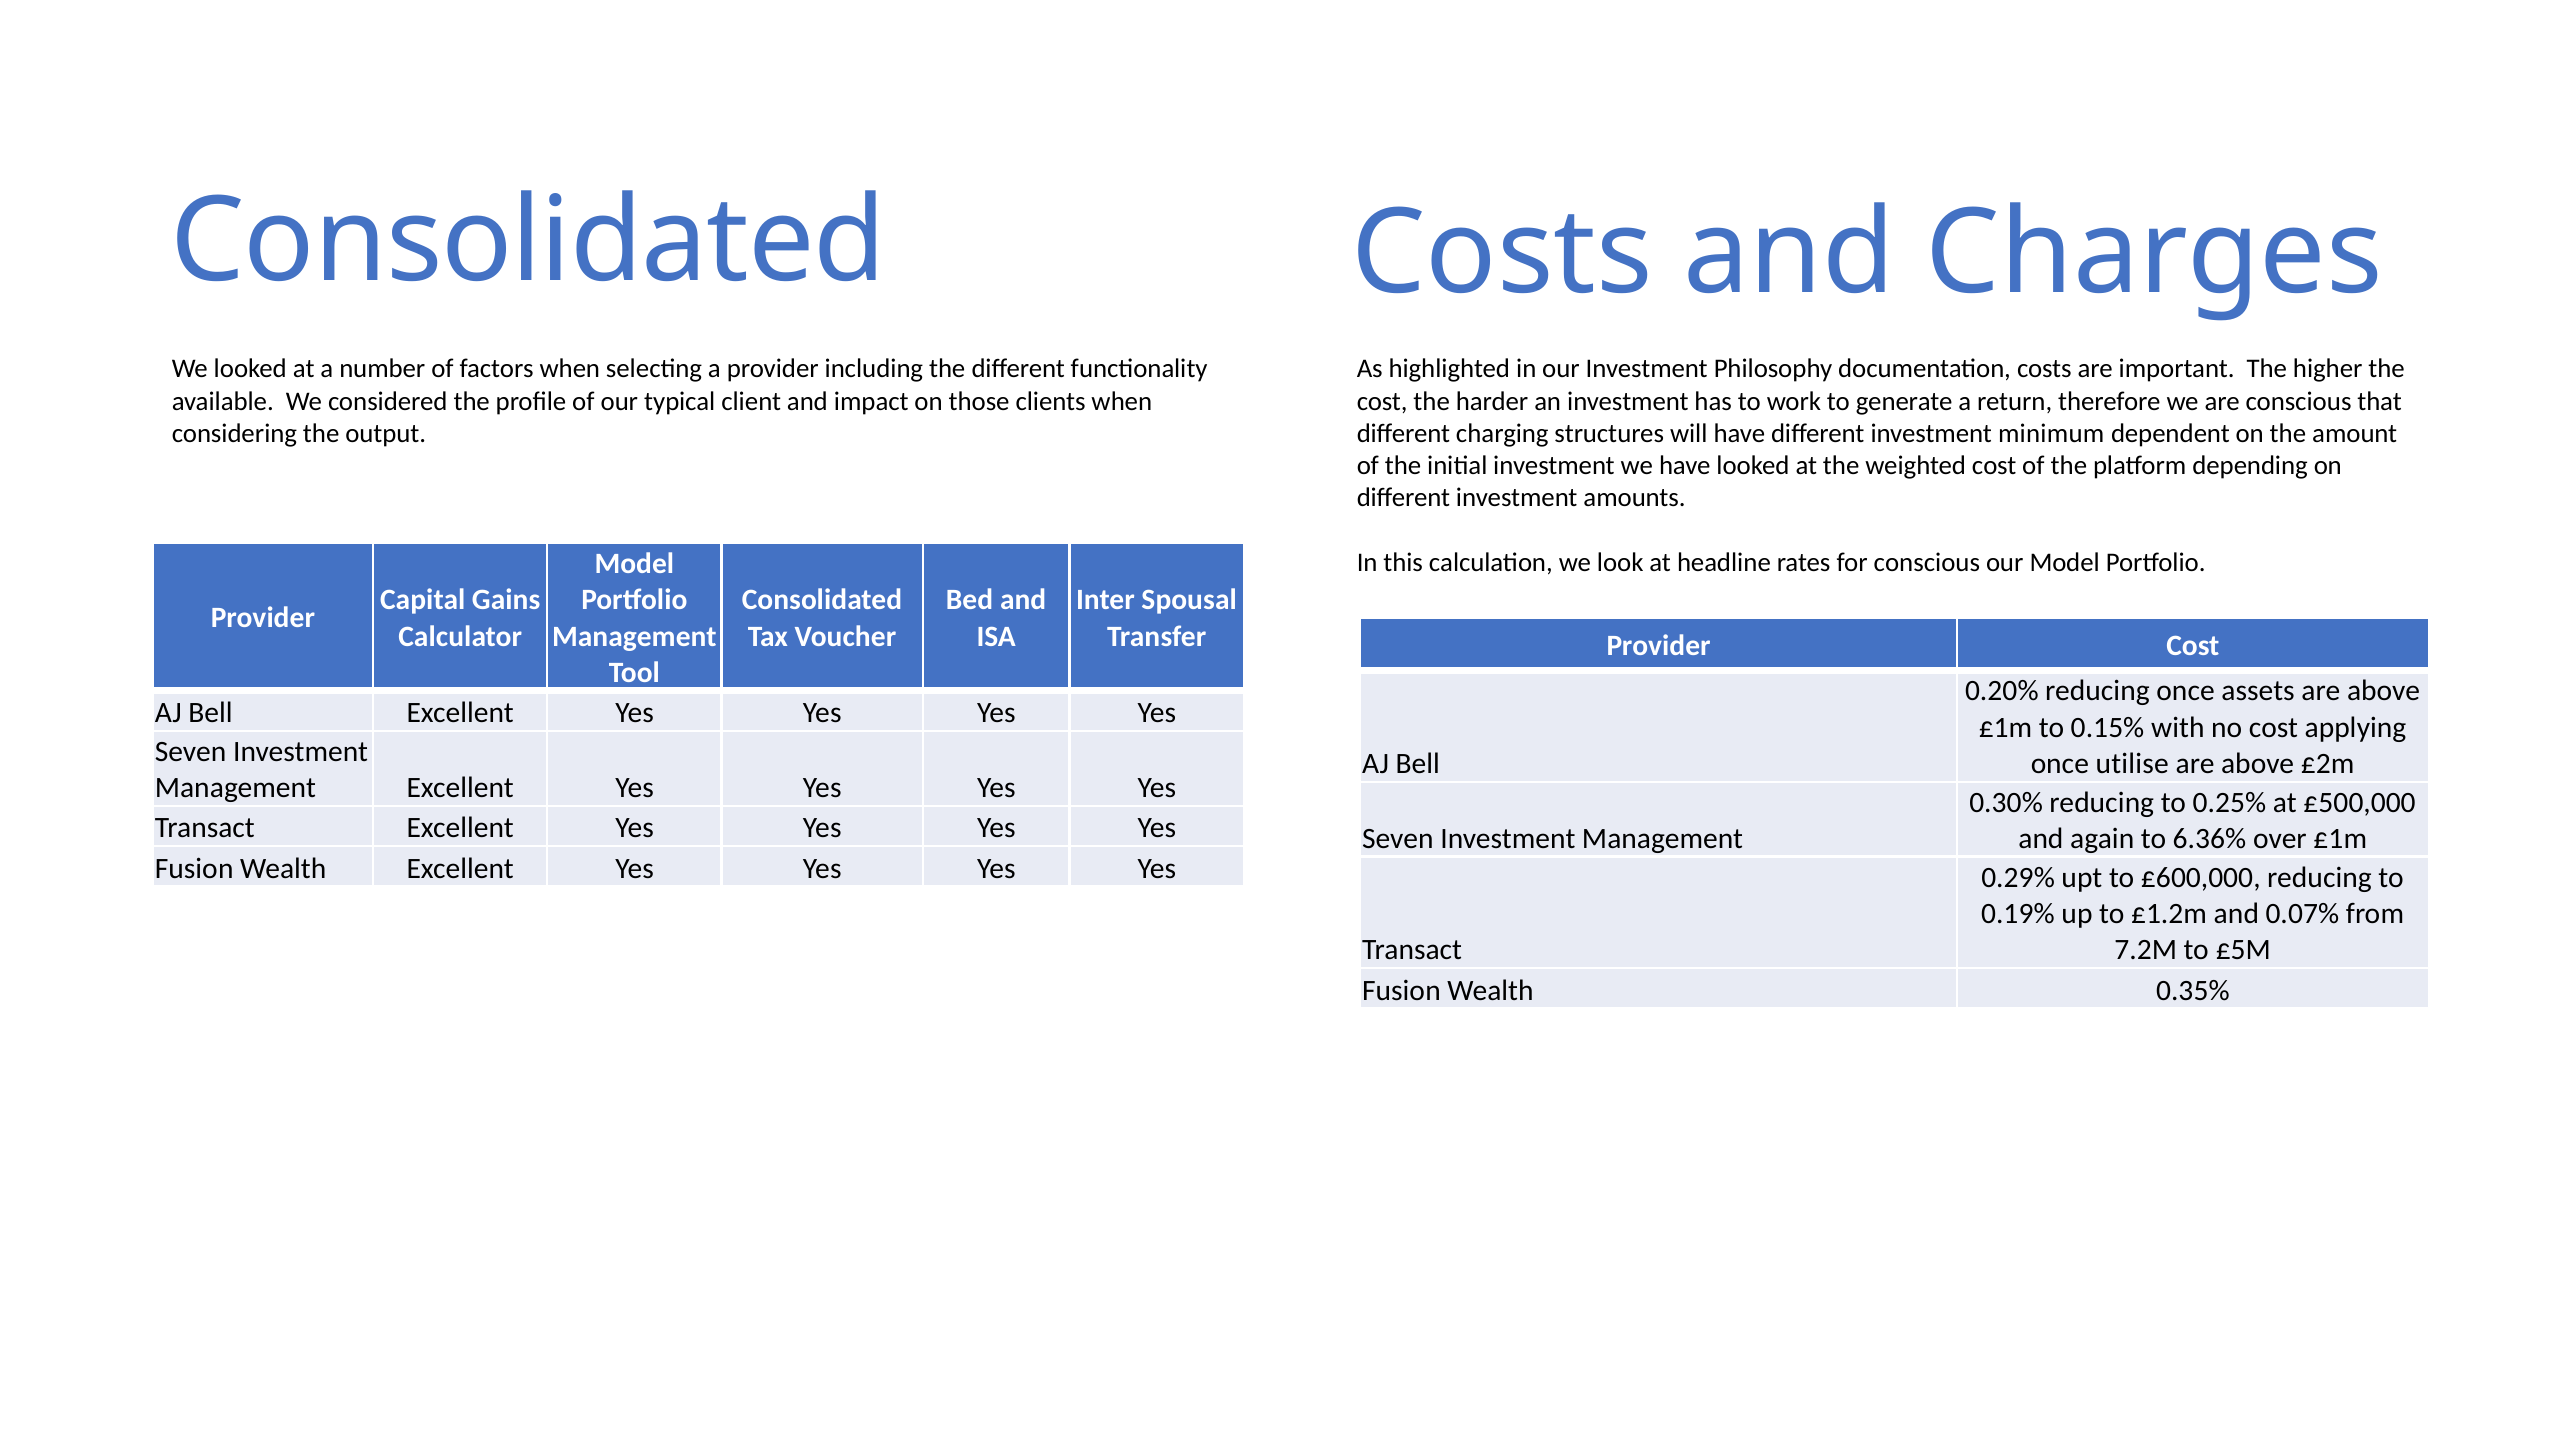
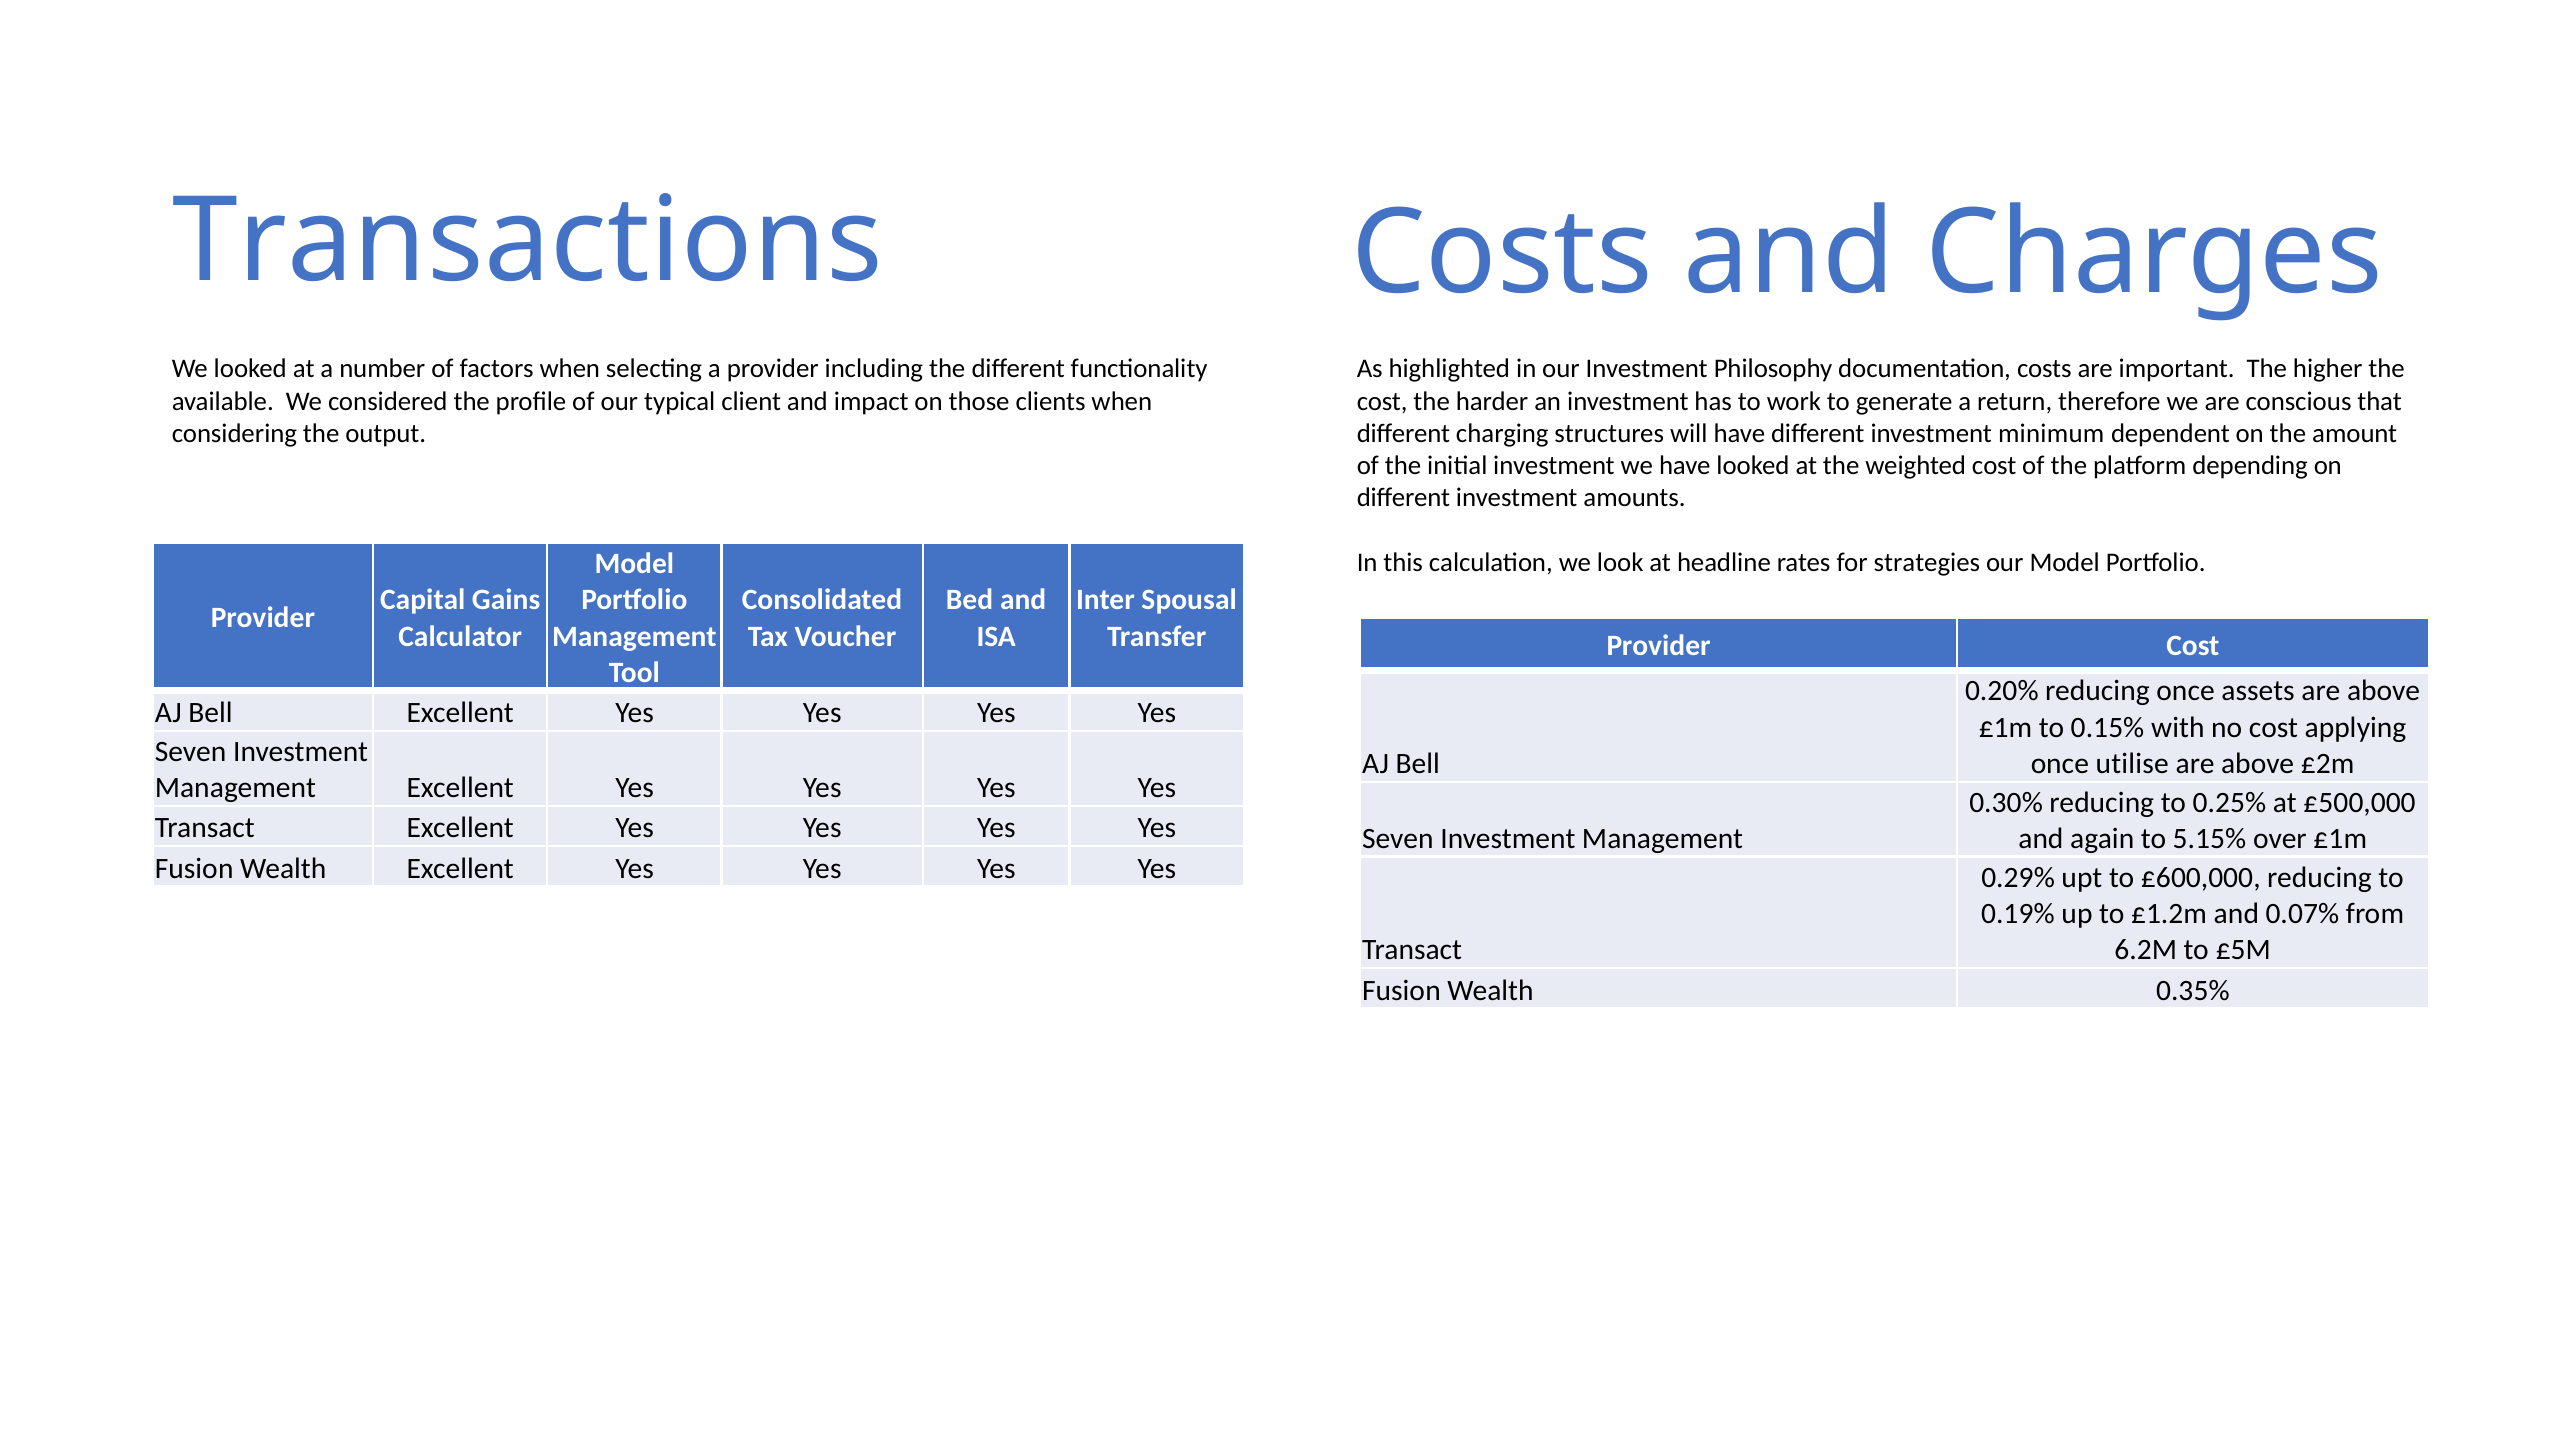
Consolidated at (528, 242): Consolidated -> Transactions
for conscious: conscious -> strategies
6.36%: 6.36% -> 5.15%
7.2M: 7.2M -> 6.2M
